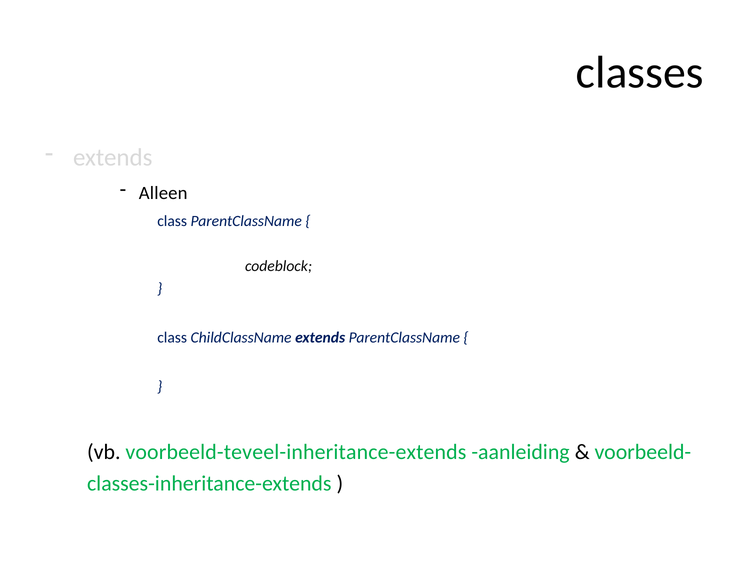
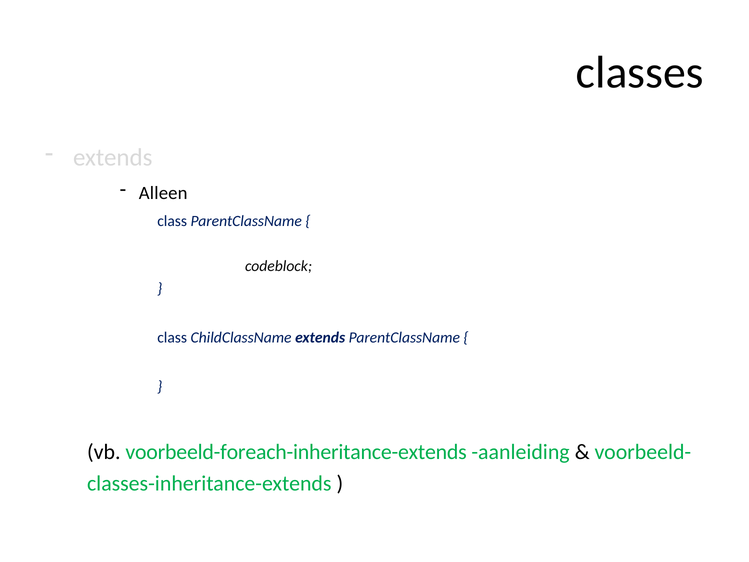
voorbeeld-teveel-inheritance-extends: voorbeeld-teveel-inheritance-extends -> voorbeeld-foreach-inheritance-extends
